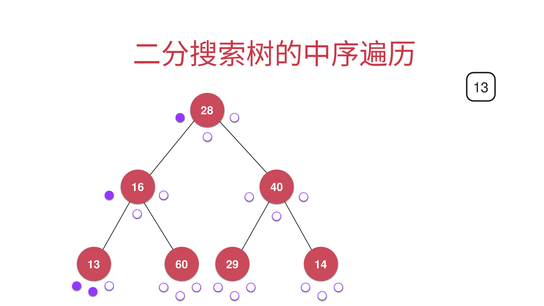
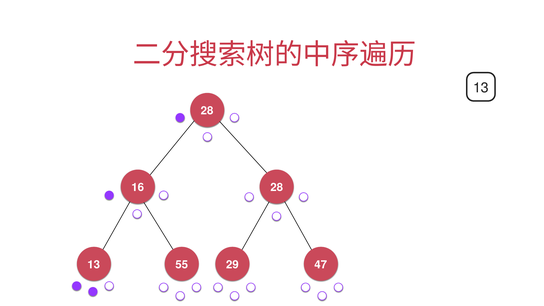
16 40: 40 -> 28
60: 60 -> 55
14: 14 -> 47
